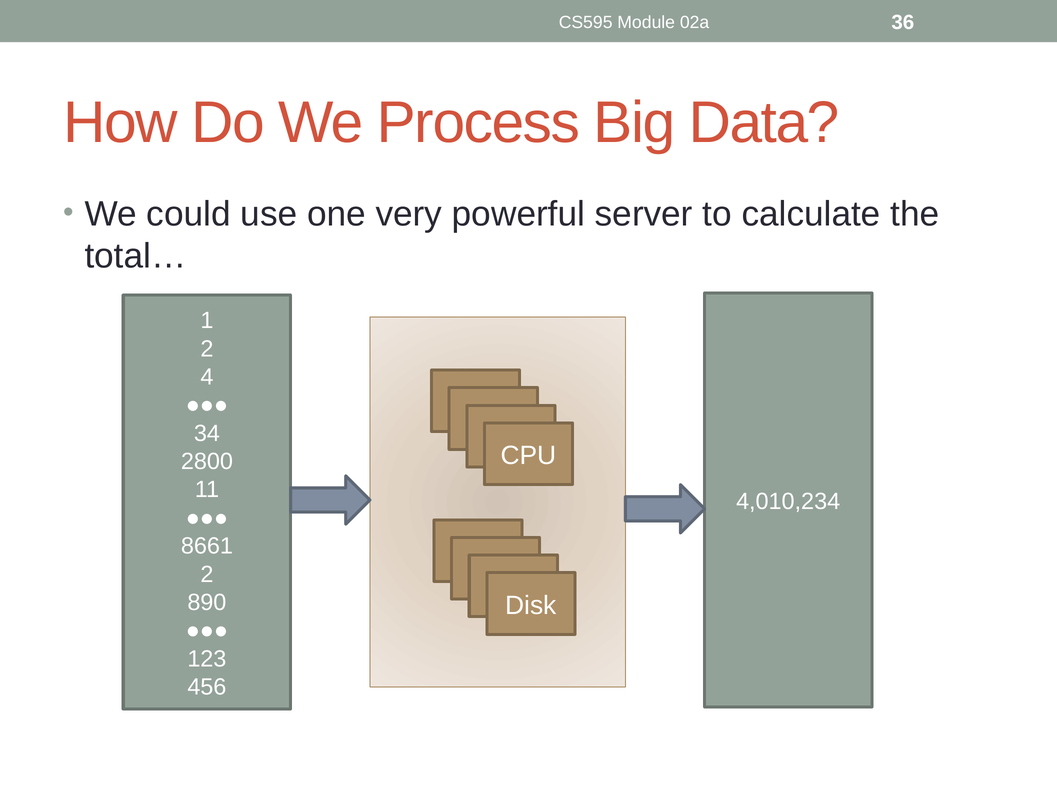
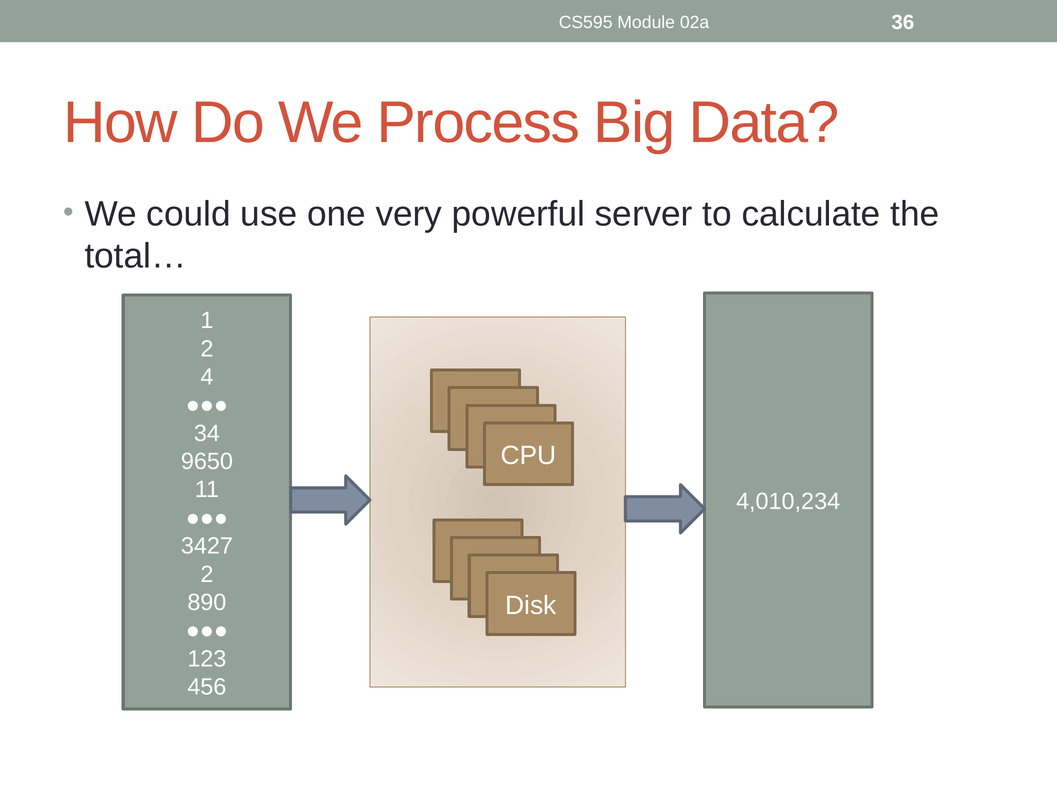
2800: 2800 -> 9650
8661: 8661 -> 3427
